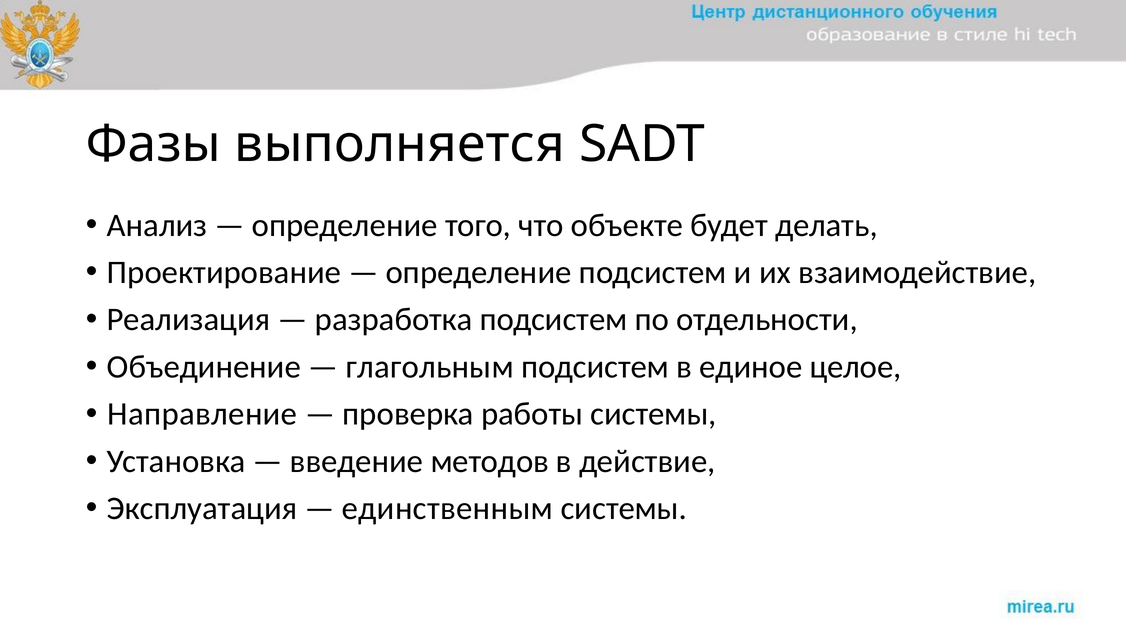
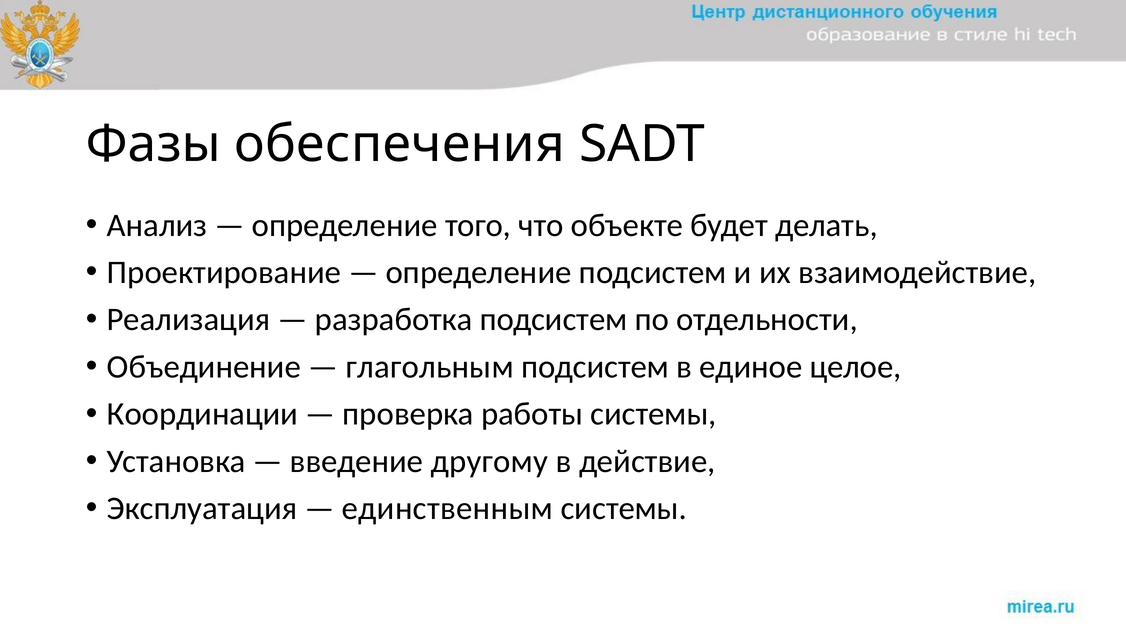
выполняется: выполняется -> обеспечения
Направление: Направление -> Координации
методов: методов -> другому
